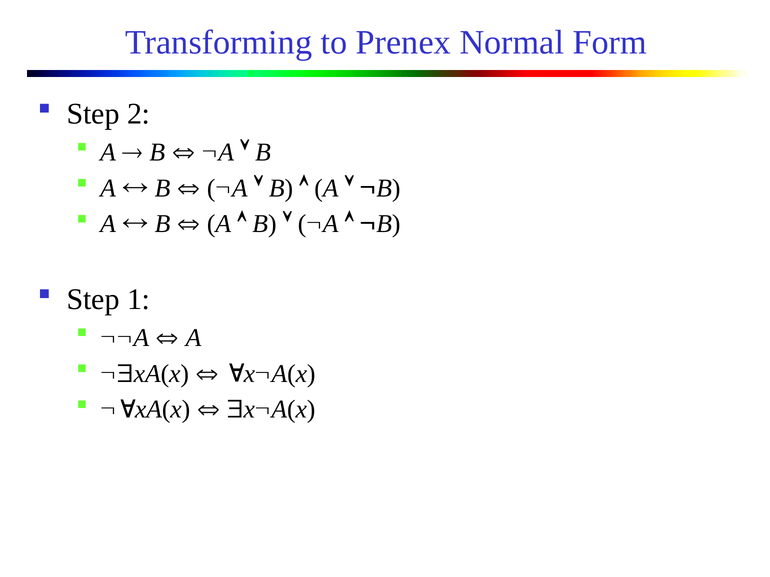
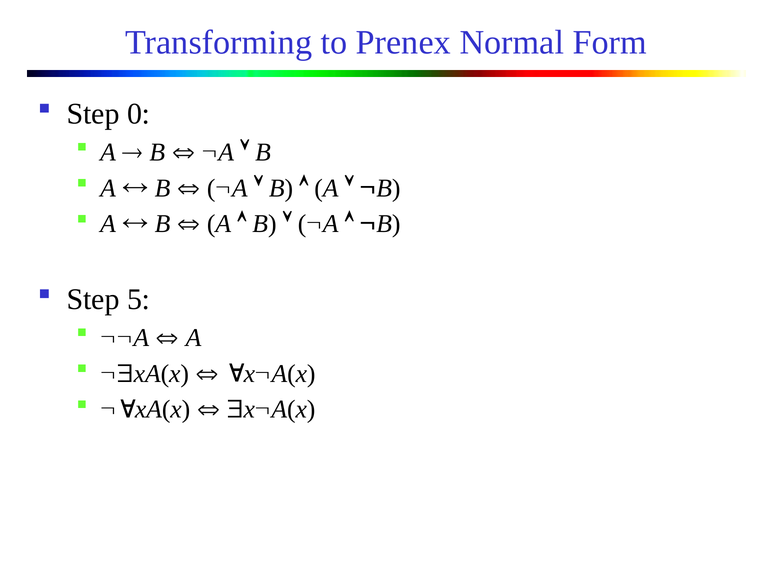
2: 2 -> 0
1: 1 -> 5
